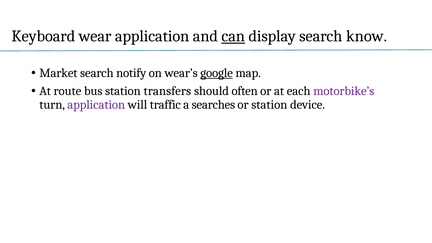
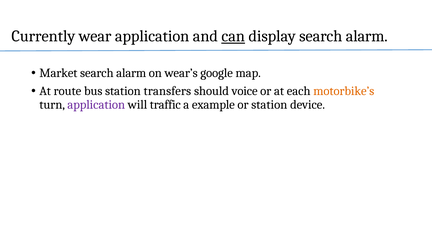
Keyboard: Keyboard -> Currently
display search know: know -> alarm
notify at (131, 73): notify -> alarm
google underline: present -> none
often: often -> voice
motorbike’s colour: purple -> orange
searches: searches -> example
